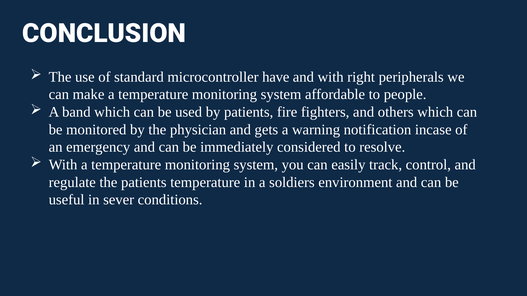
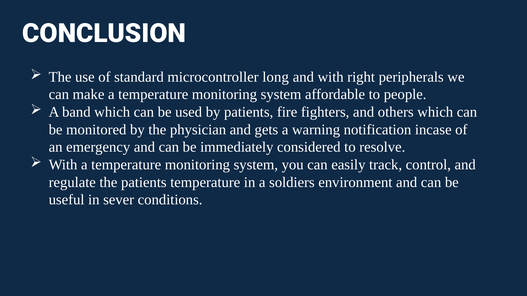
have: have -> long
